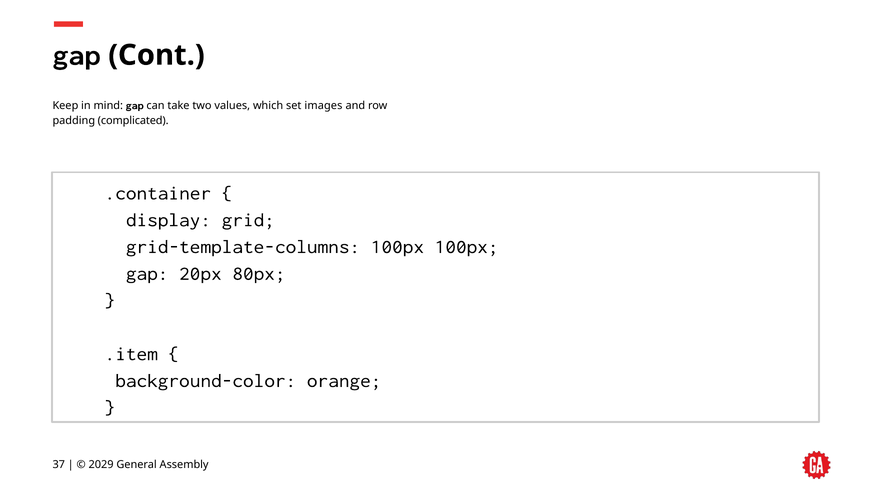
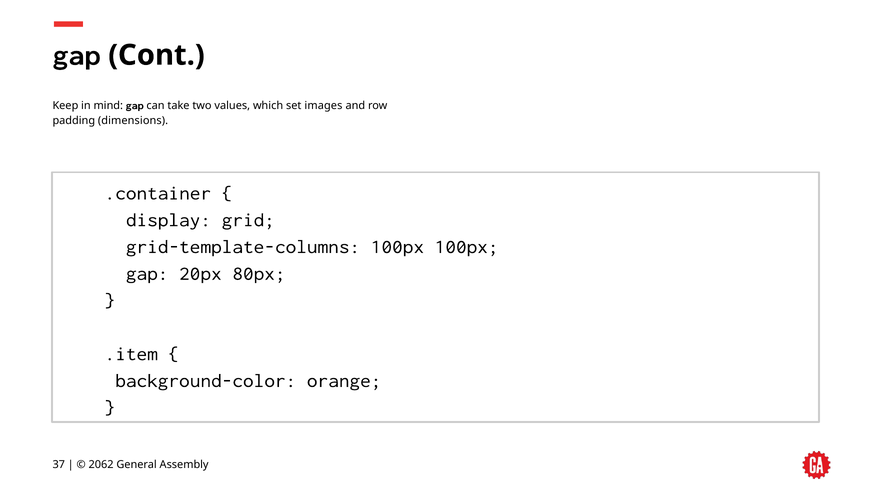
complicated: complicated -> dimensions
2029: 2029 -> 2062
